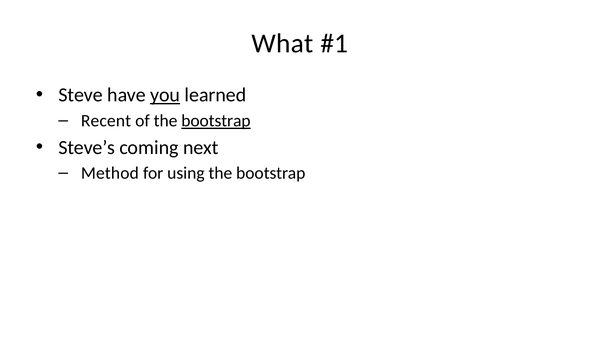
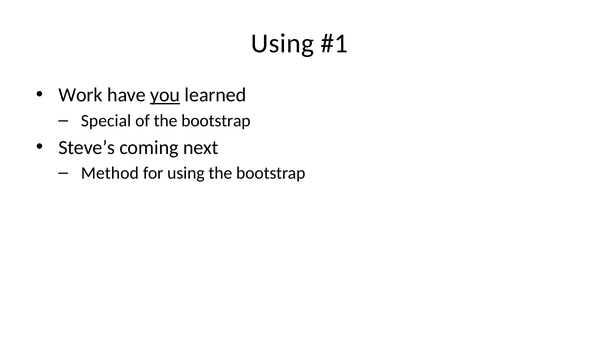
What at (282, 43): What -> Using
Steve: Steve -> Work
Recent: Recent -> Special
bootstrap at (216, 121) underline: present -> none
